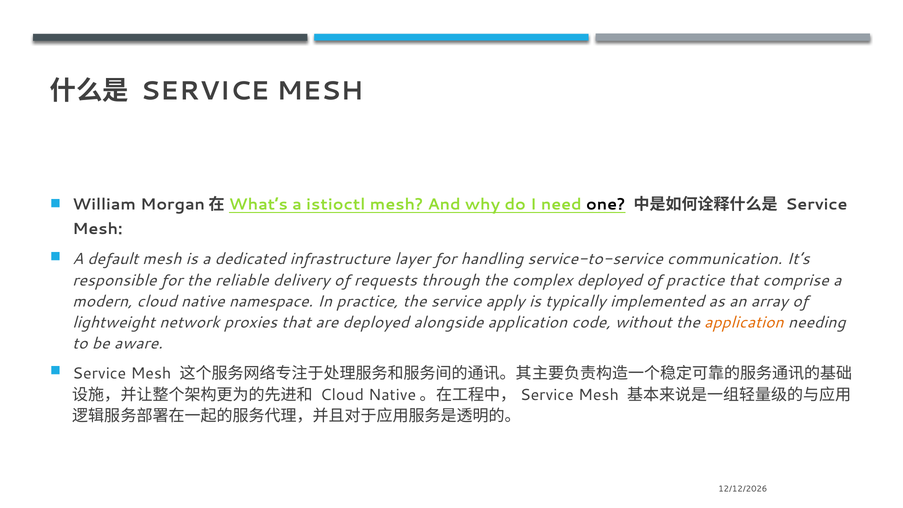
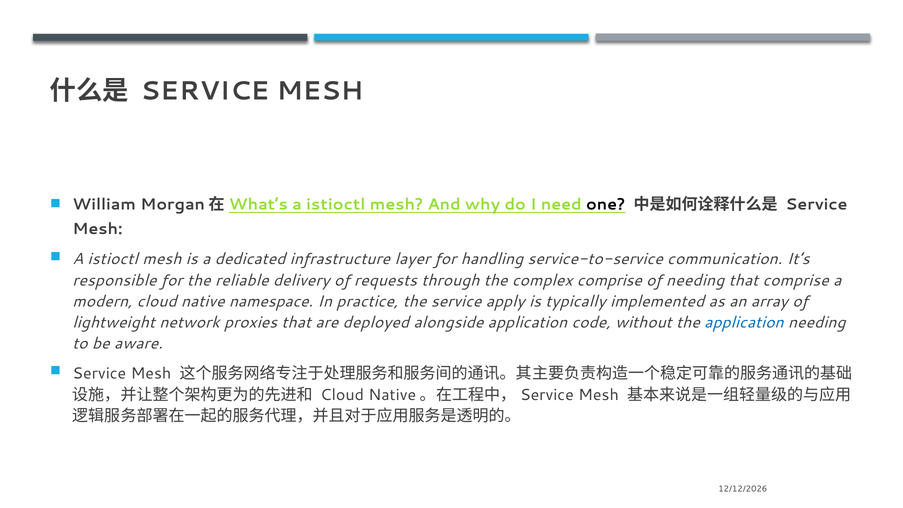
default at (113, 259): default -> istioctl
complex deployed: deployed -> comprise
of practice: practice -> needing
application at (744, 322) colour: orange -> blue
